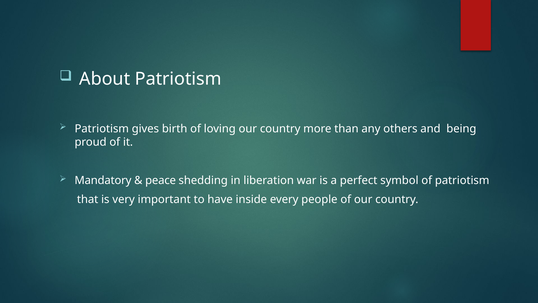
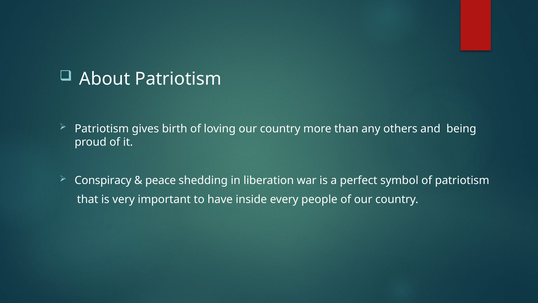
Mandatory: Mandatory -> Conspiracy
